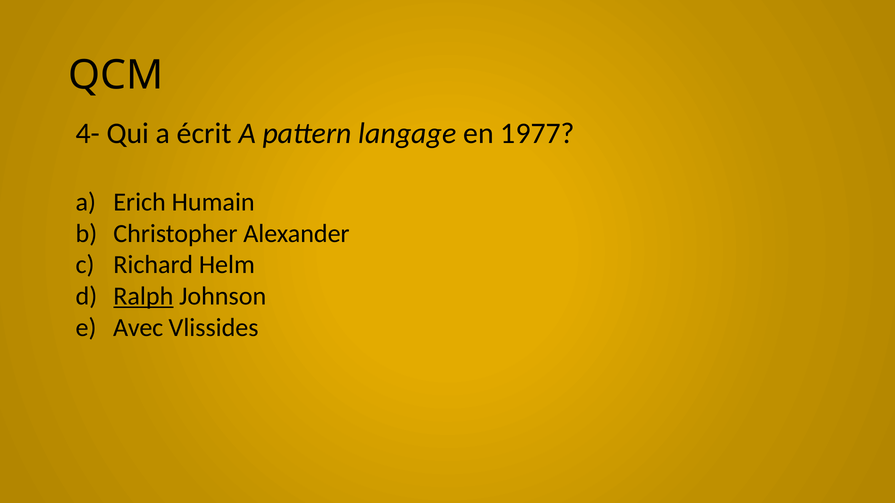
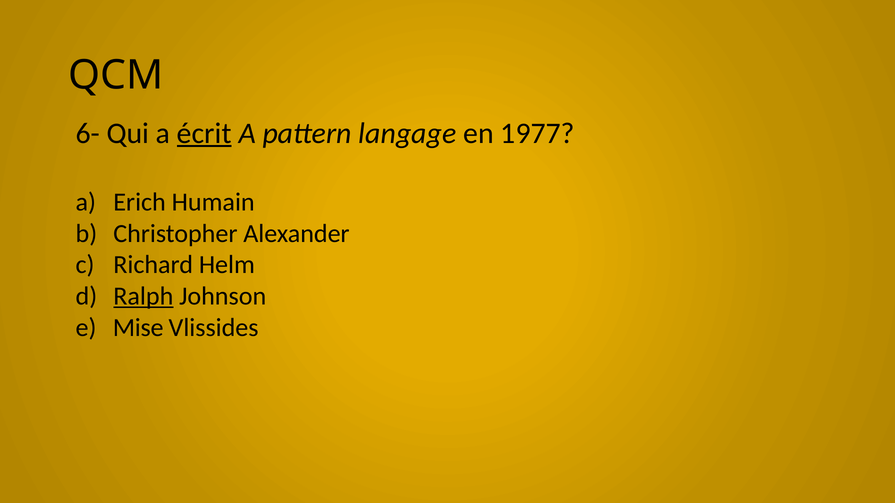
4-: 4- -> 6-
écrit underline: none -> present
Avec: Avec -> Mise
